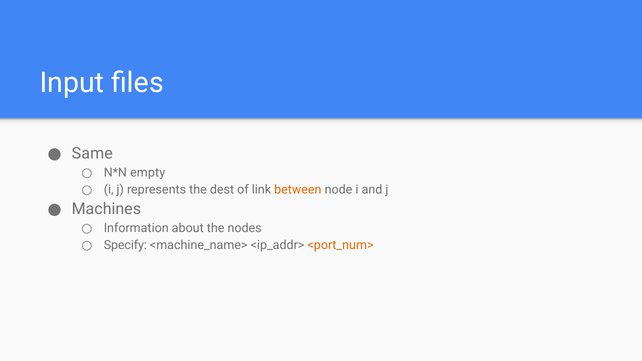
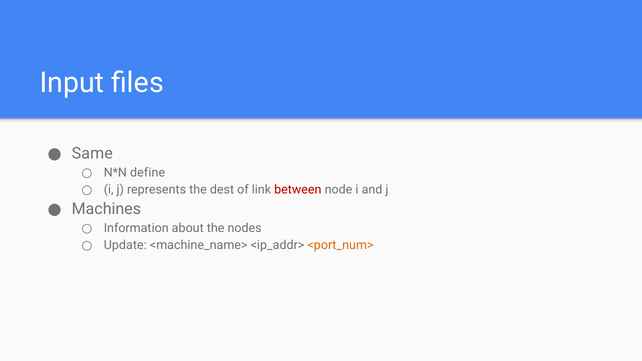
empty: empty -> define
between colour: orange -> red
Specify: Specify -> Update
